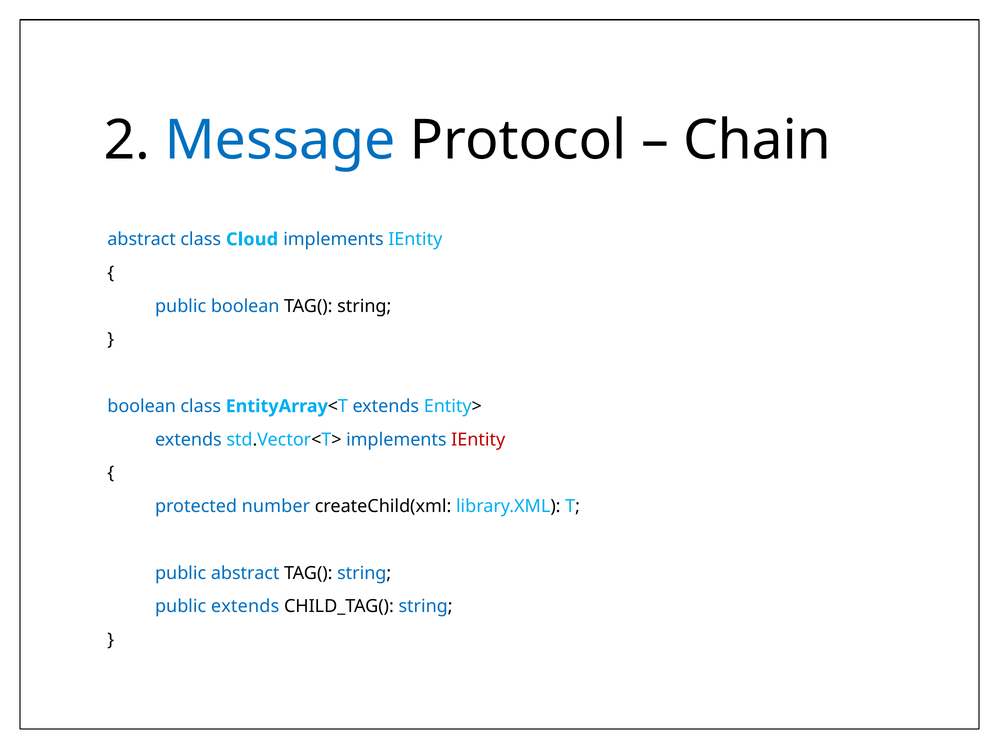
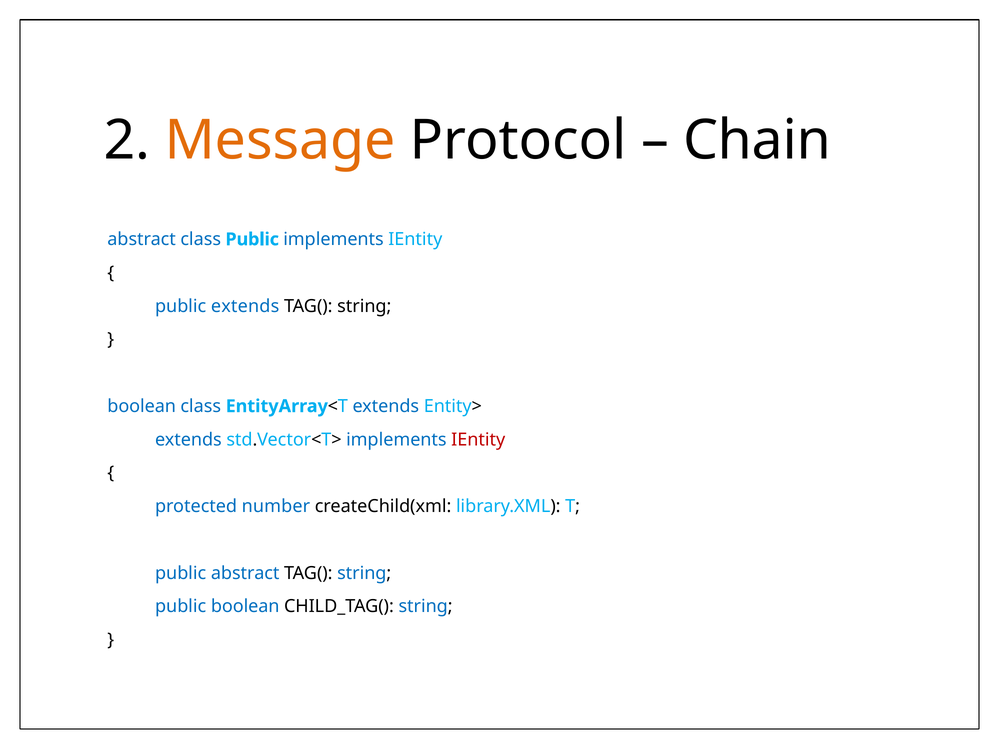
Message colour: blue -> orange
class Cloud: Cloud -> Public
public boolean: boolean -> extends
public extends: extends -> boolean
